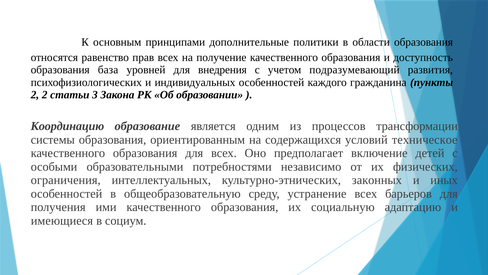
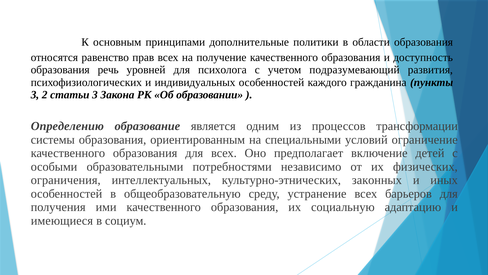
база: база -> речь
внедрения: внедрения -> психолога
2 at (35, 95): 2 -> 3
Координацию: Координацию -> Определению
содержащихся: содержащихся -> специальными
техническое: техническое -> ограничение
